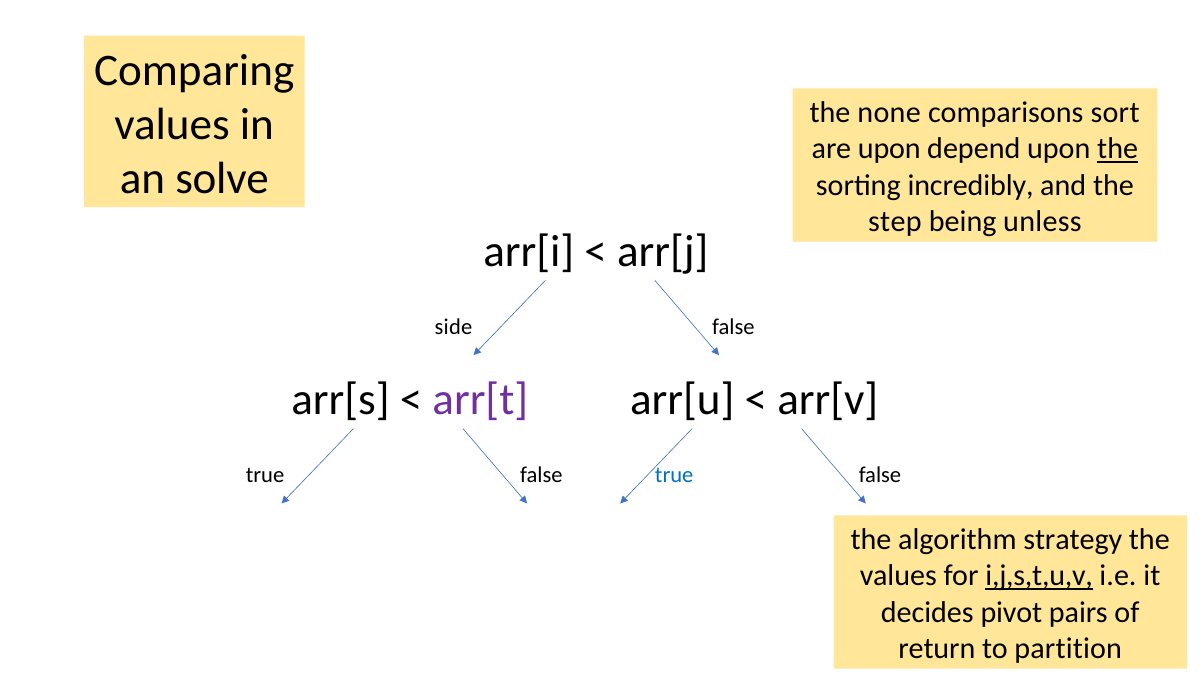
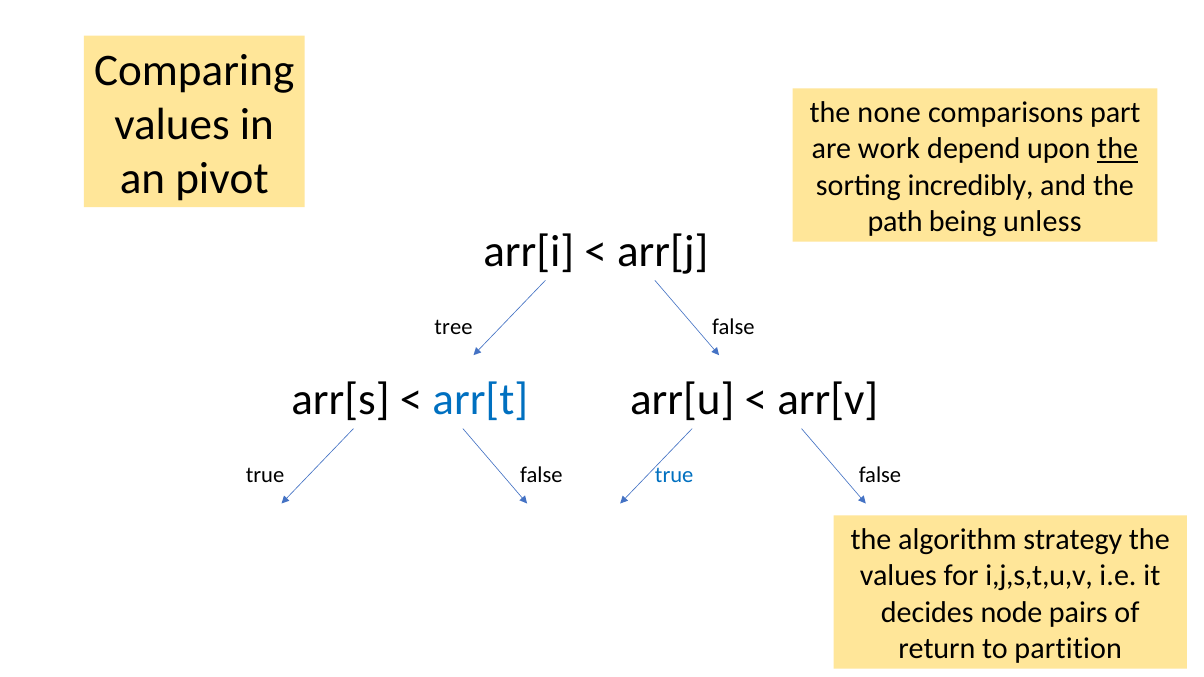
sort: sort -> part
are upon: upon -> work
solve: solve -> pivot
step: step -> path
side: side -> tree
arr[t colour: purple -> blue
i,j,s,t,u,v underline: present -> none
pivot: pivot -> node
